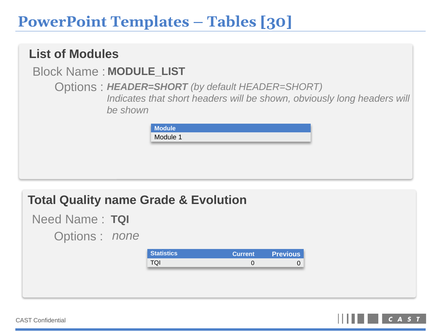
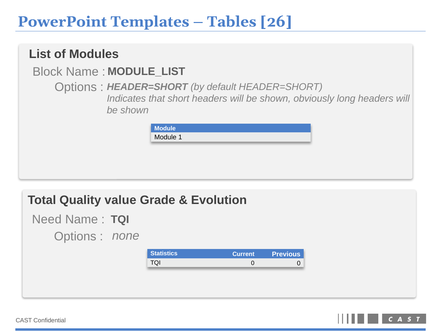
30: 30 -> 26
Quality name: name -> value
